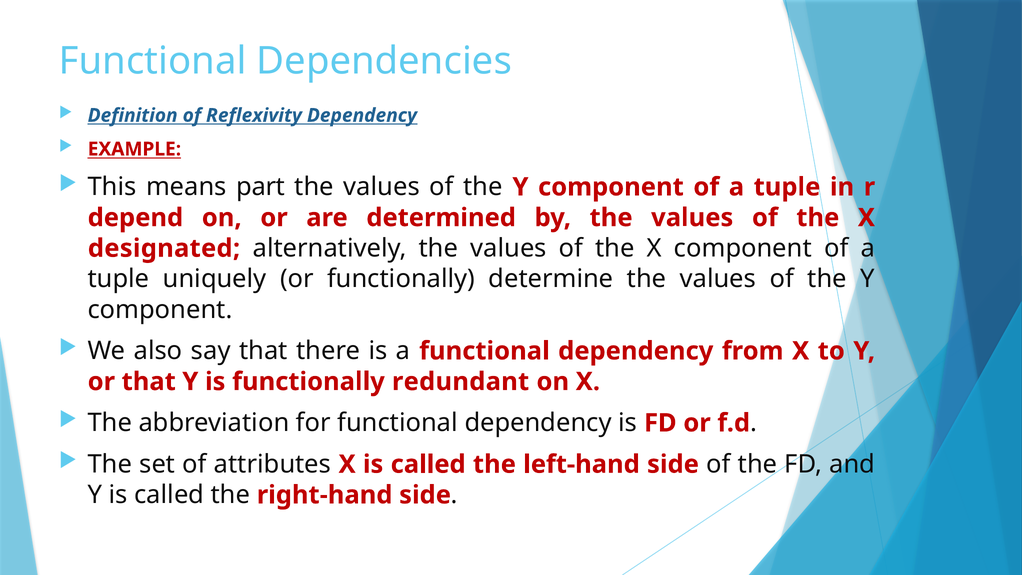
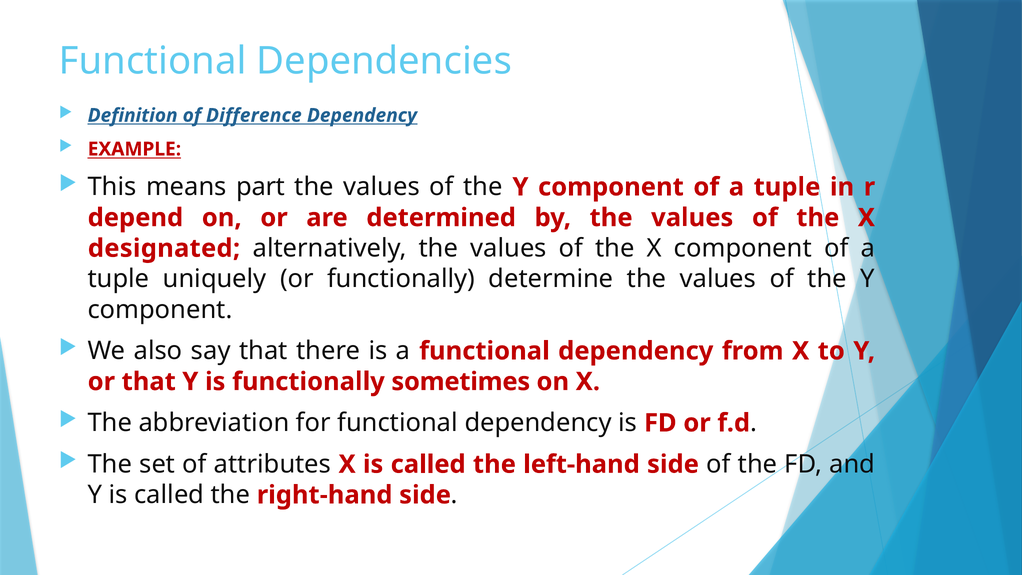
Reflexivity: Reflexivity -> Difference
redundant: redundant -> sometimes
